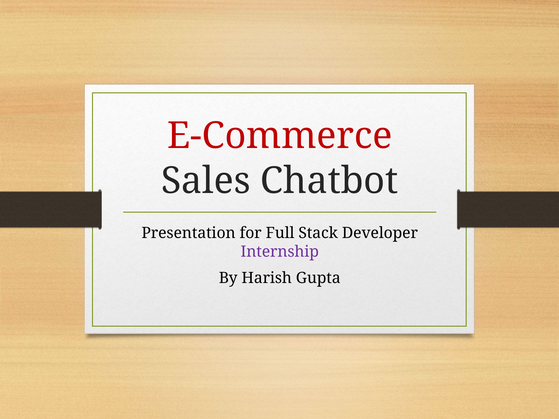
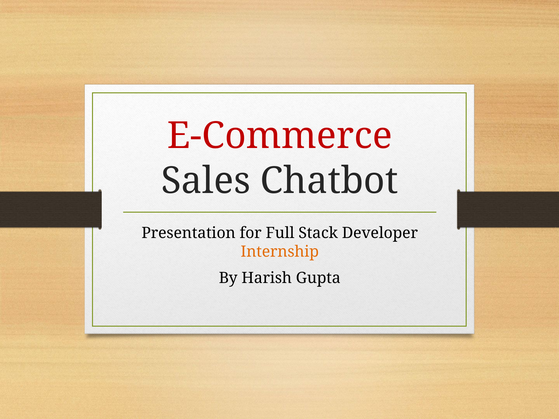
Internship colour: purple -> orange
